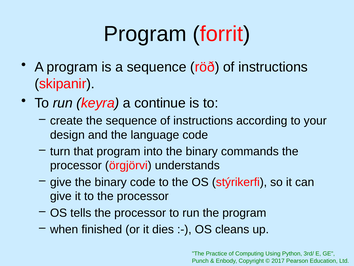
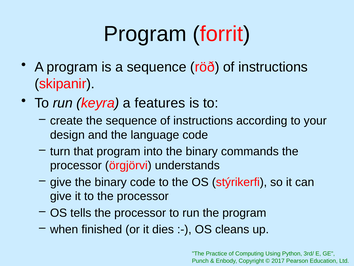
continue: continue -> features
